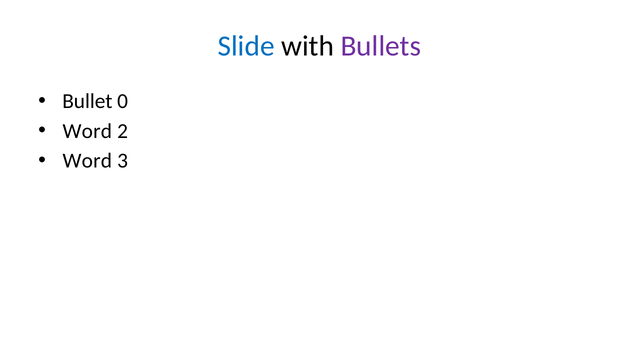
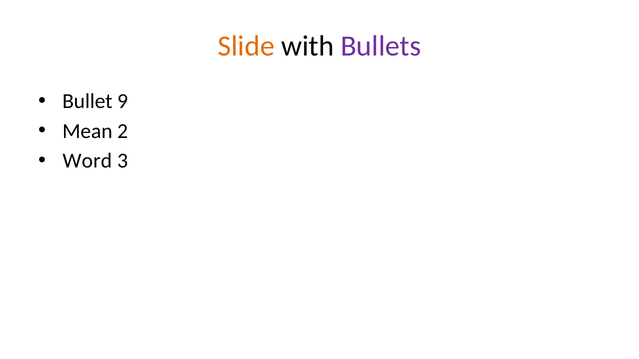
Slide colour: blue -> orange
0: 0 -> 9
Word at (87, 131): Word -> Mean
